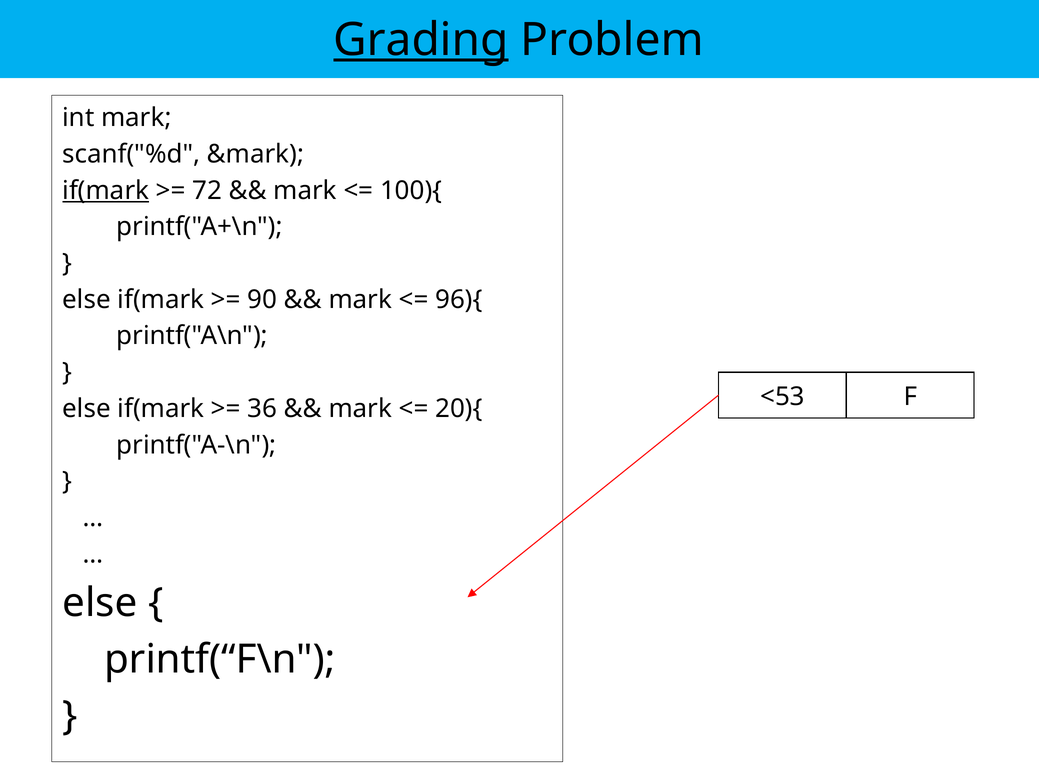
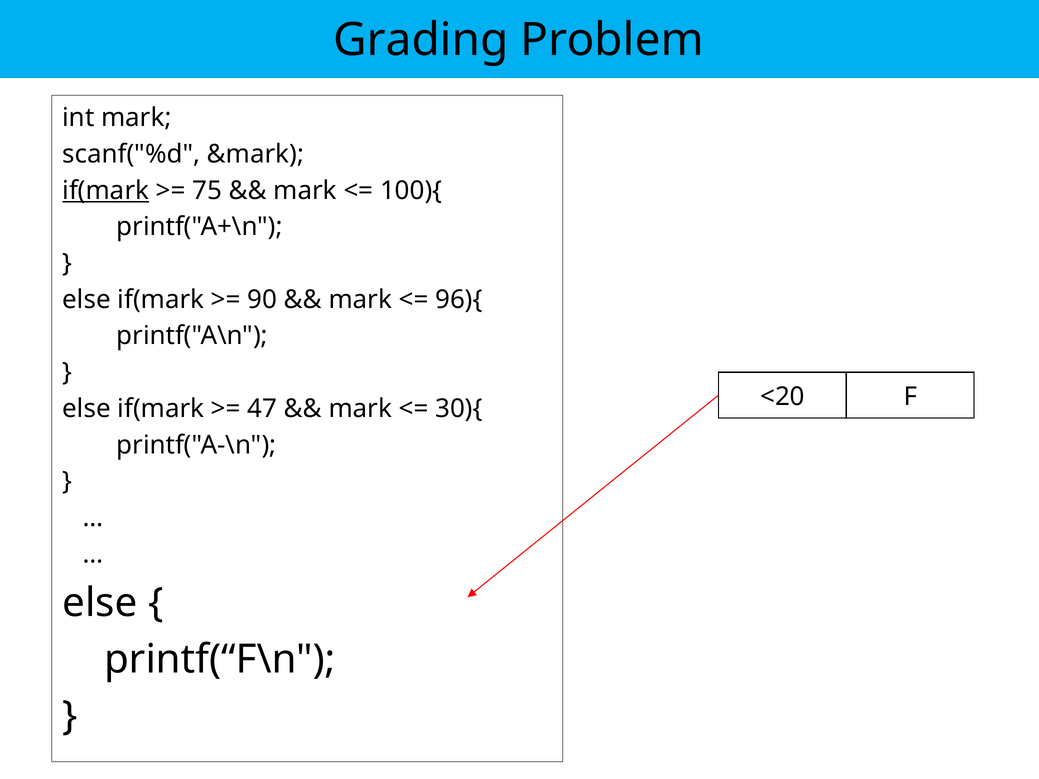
Grading underline: present -> none
72: 72 -> 75
<53: <53 -> <20
36: 36 -> 47
20){: 20){ -> 30){
